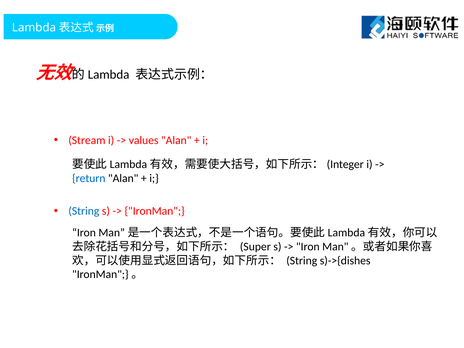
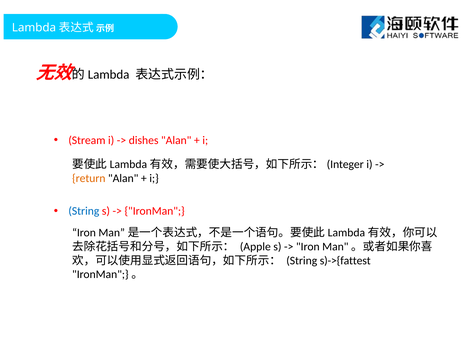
values: values -> dishes
return colour: blue -> orange
Super: Super -> Apple
s)->{dishes: s)->{dishes -> s)->{fattest
